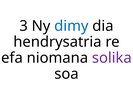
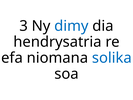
solika colour: purple -> blue
